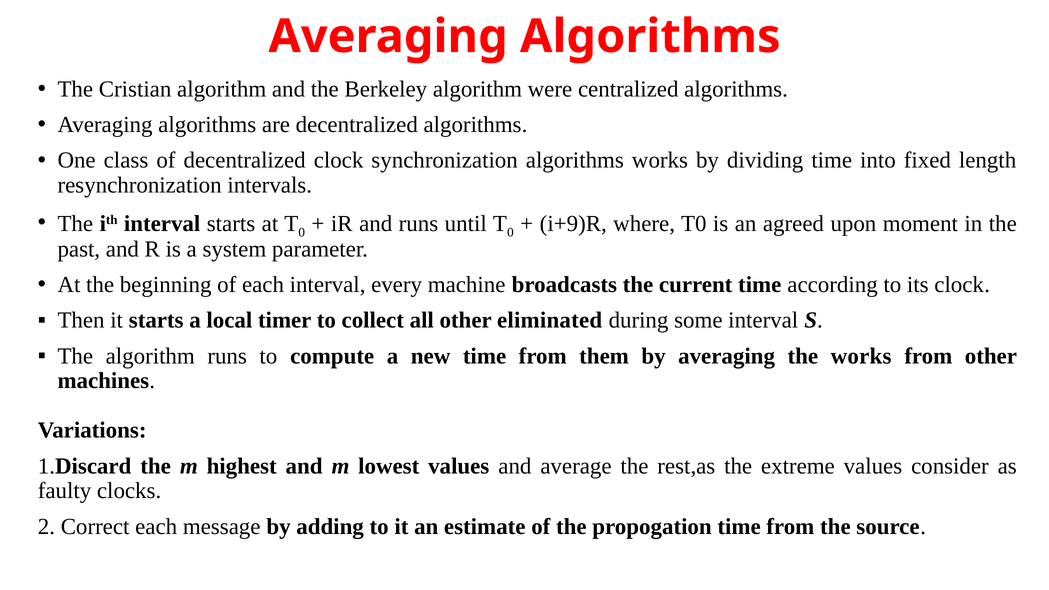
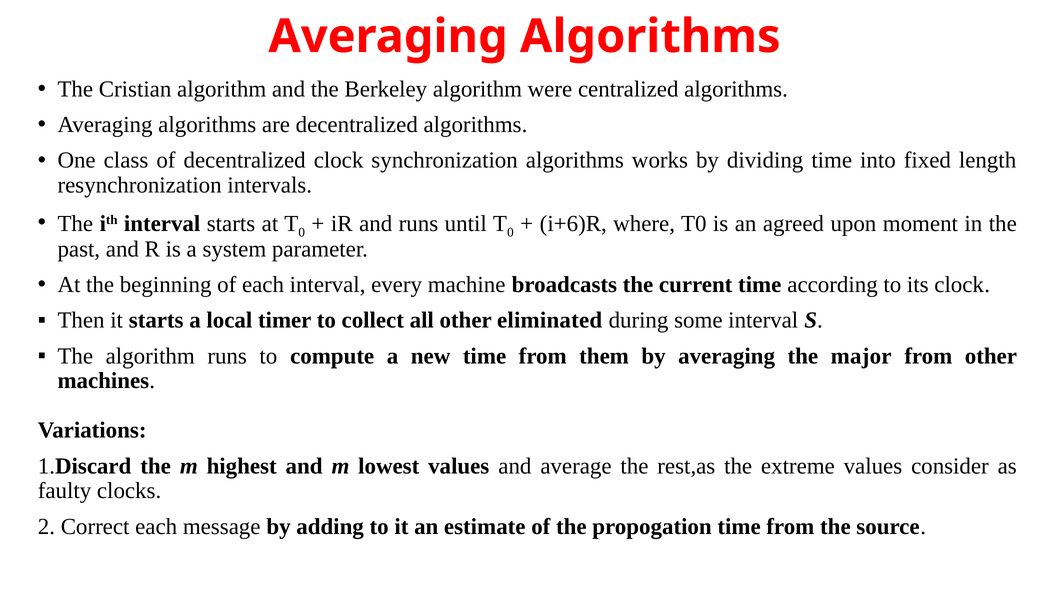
i+9)R: i+9)R -> i+6)R
the works: works -> major
